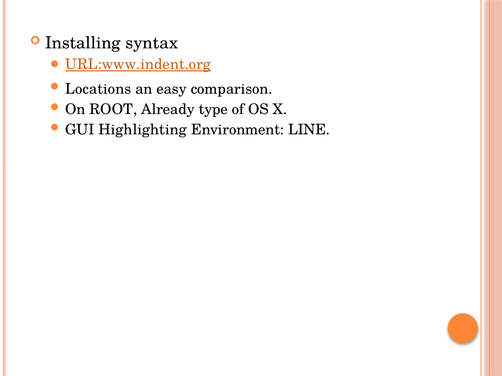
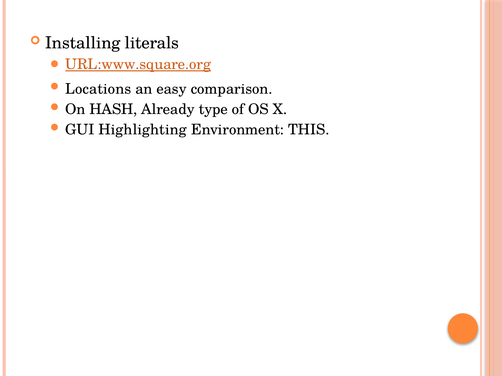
syntax: syntax -> literals
URL:www.indent.org: URL:www.indent.org -> URL:www.square.org
ROOT: ROOT -> HASH
LINE: LINE -> THIS
